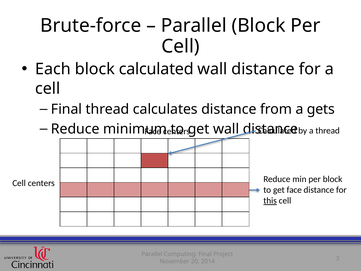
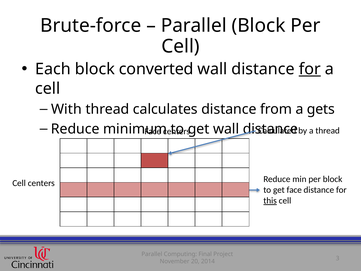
block calculated: calculated -> converted
for at (310, 69) underline: none -> present
Final at (67, 109): Final -> With
